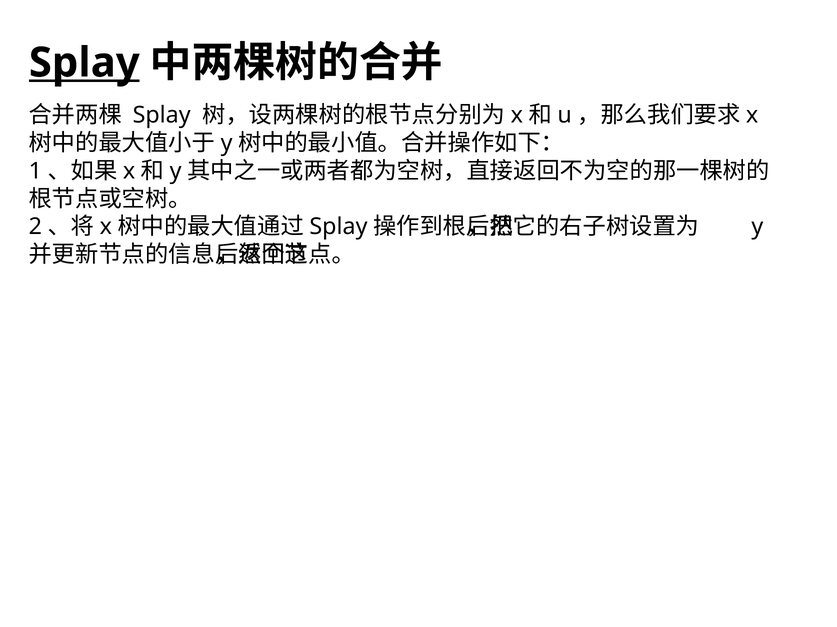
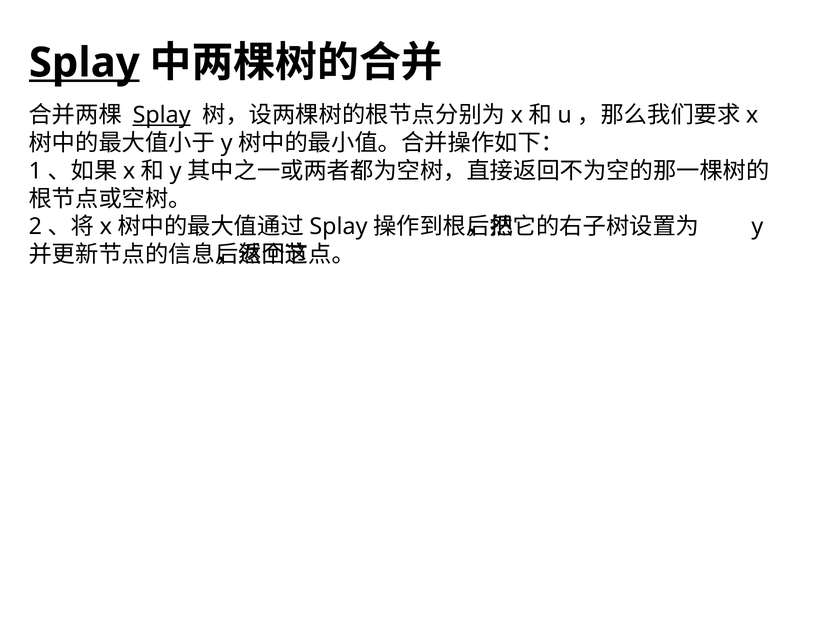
Splay at (162, 115) underline: none -> present
